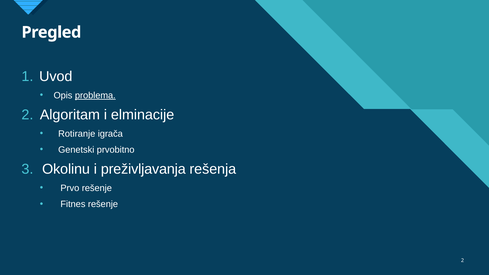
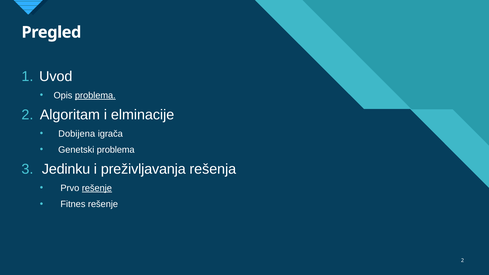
Rotiranje: Rotiranje -> Dobijena
Genetski prvobitno: prvobitno -> problema
Okolinu: Okolinu -> Jedinku
rešenje at (97, 188) underline: none -> present
